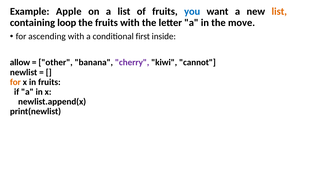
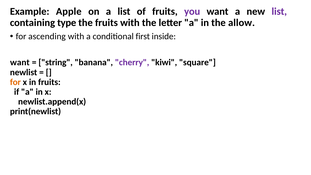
you colour: blue -> purple
list at (279, 12) colour: orange -> purple
loop: loop -> type
move: move -> allow
allow at (20, 62): allow -> want
other: other -> string
cannot: cannot -> square
